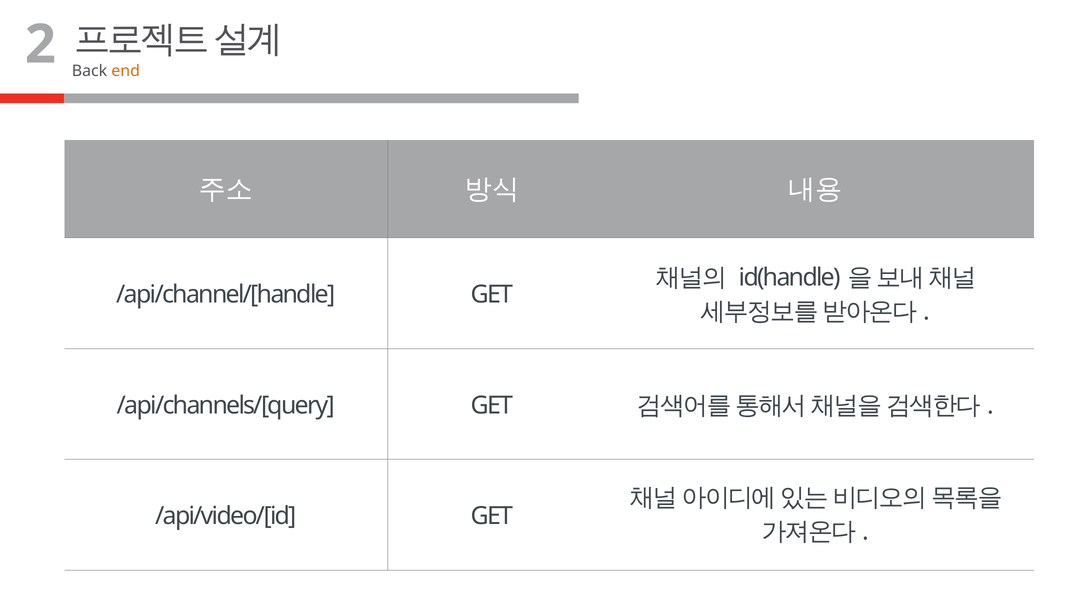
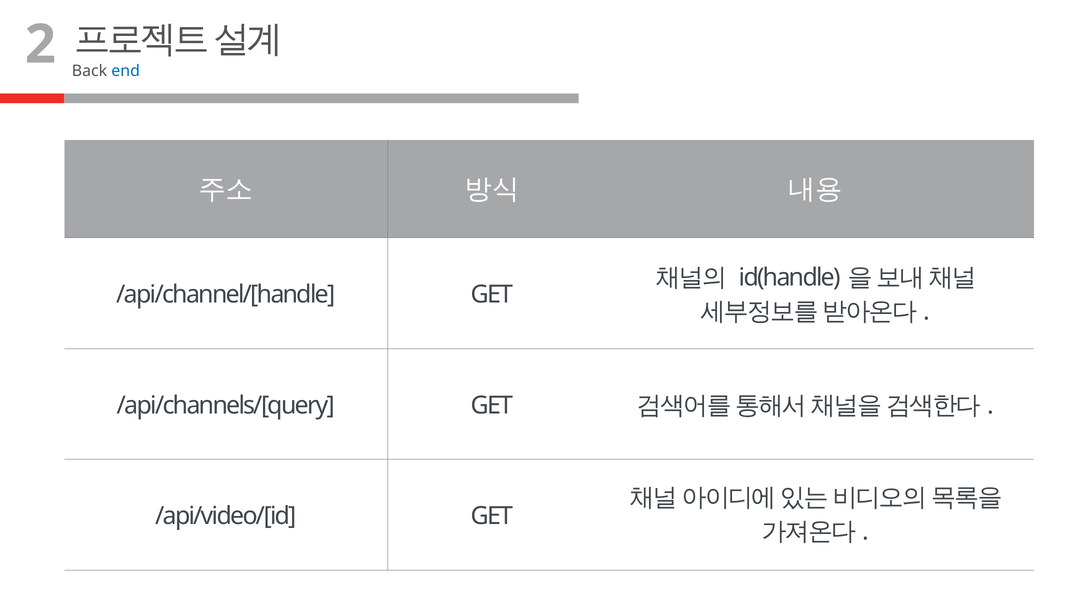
end colour: orange -> blue
